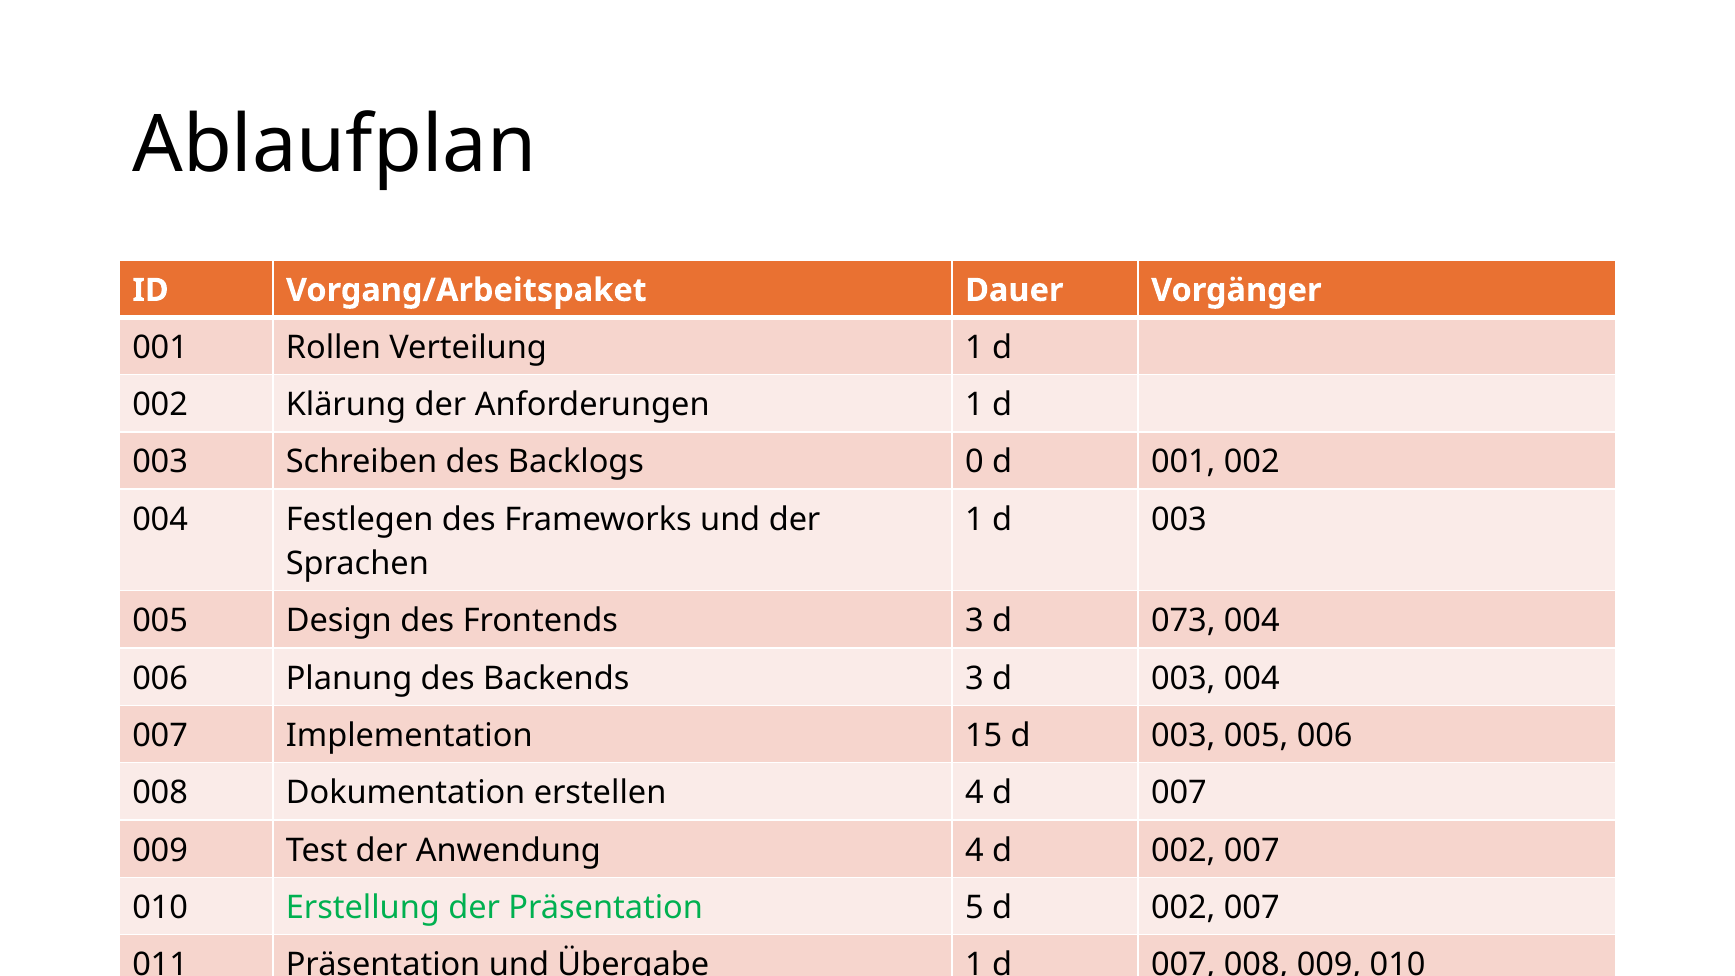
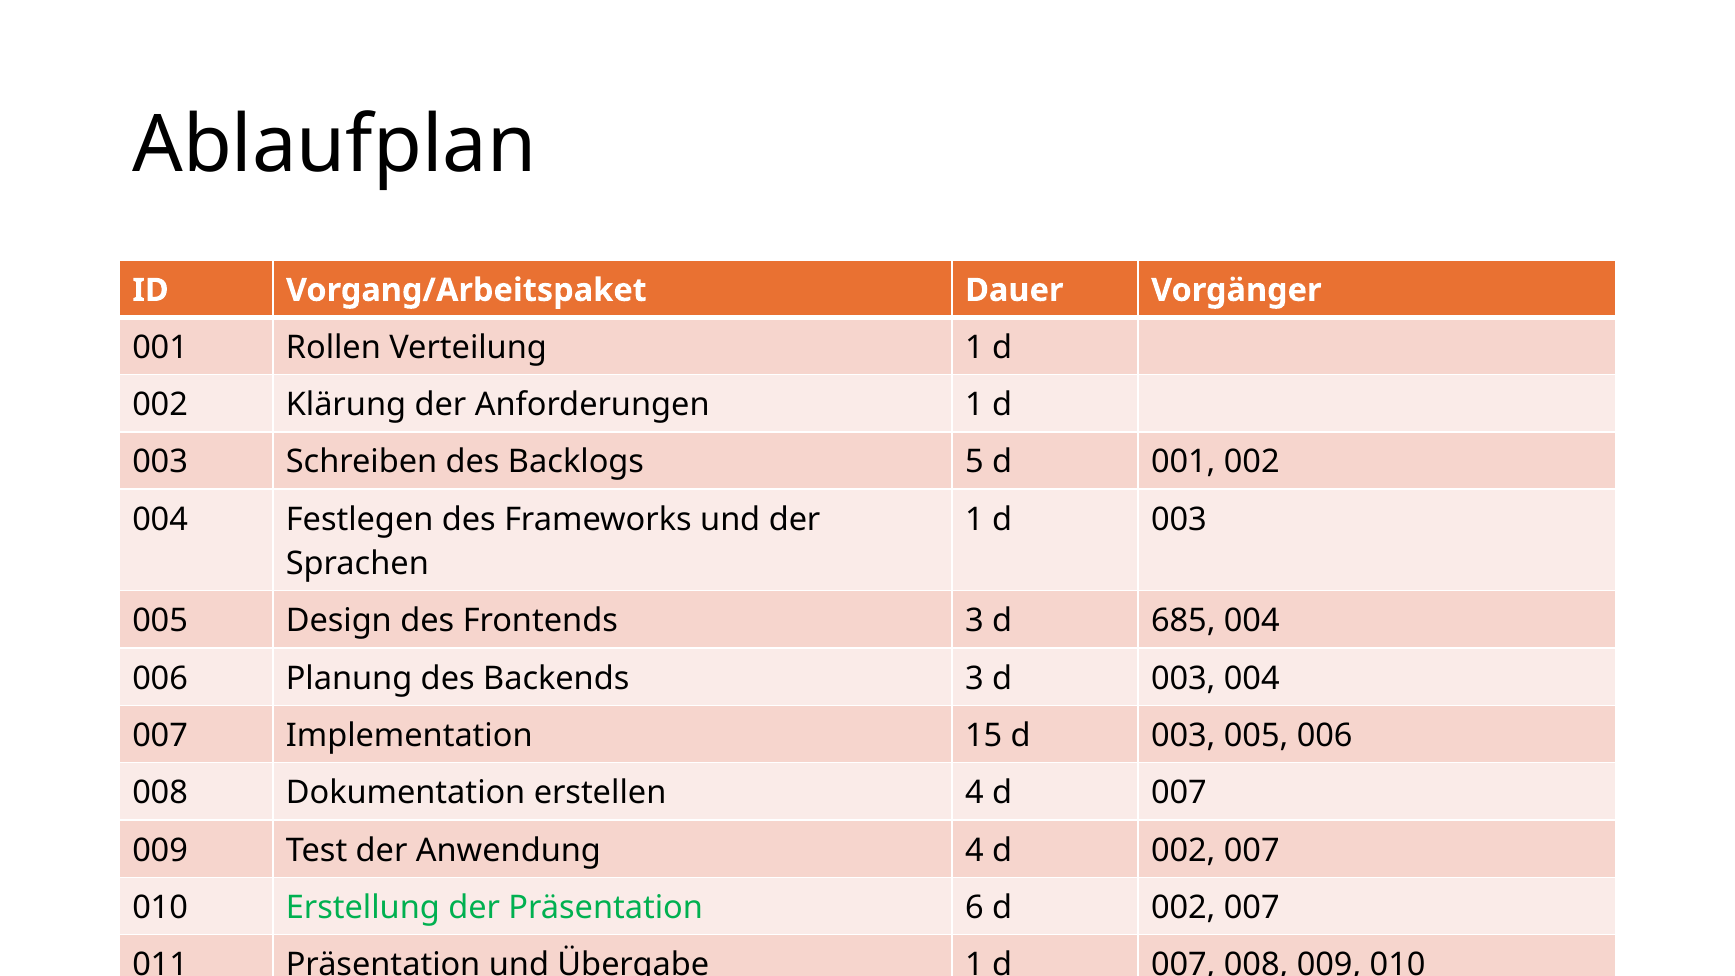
0: 0 -> 5
073: 073 -> 685
5: 5 -> 6
